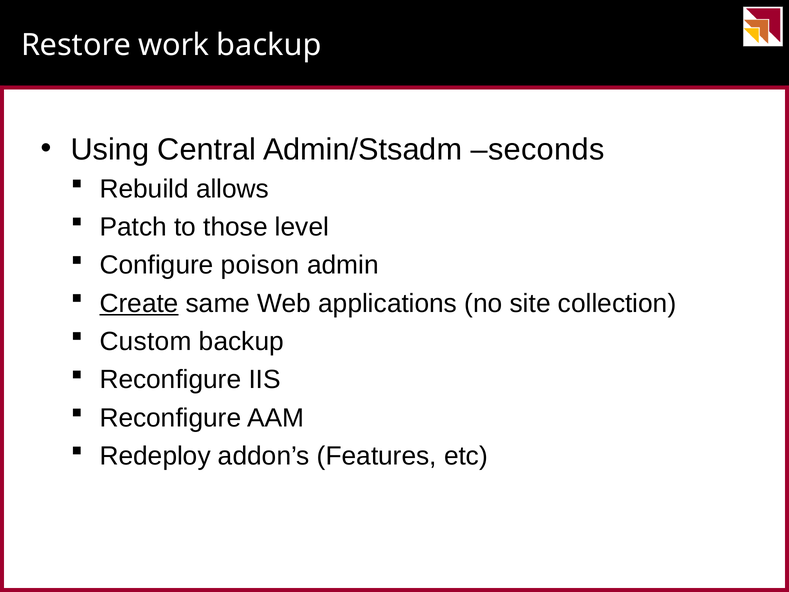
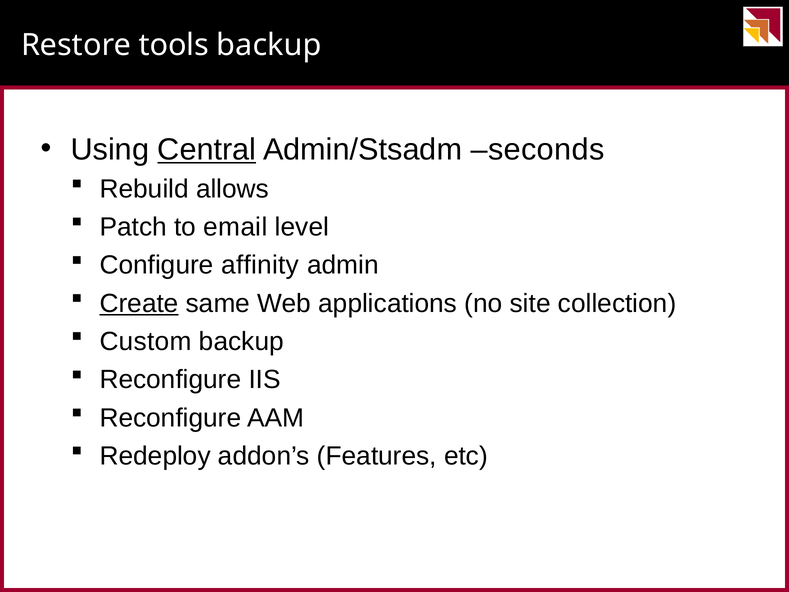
work: work -> tools
Central underline: none -> present
those: those -> email
poison: poison -> affinity
